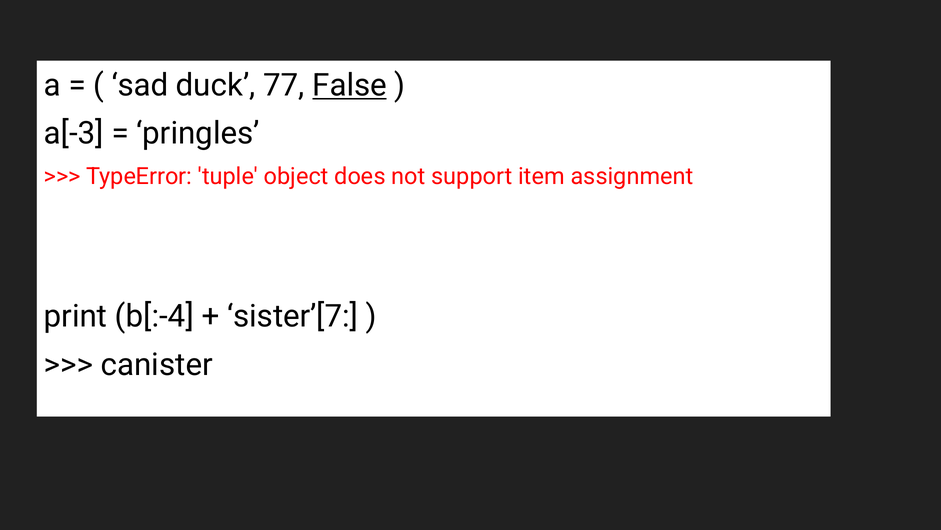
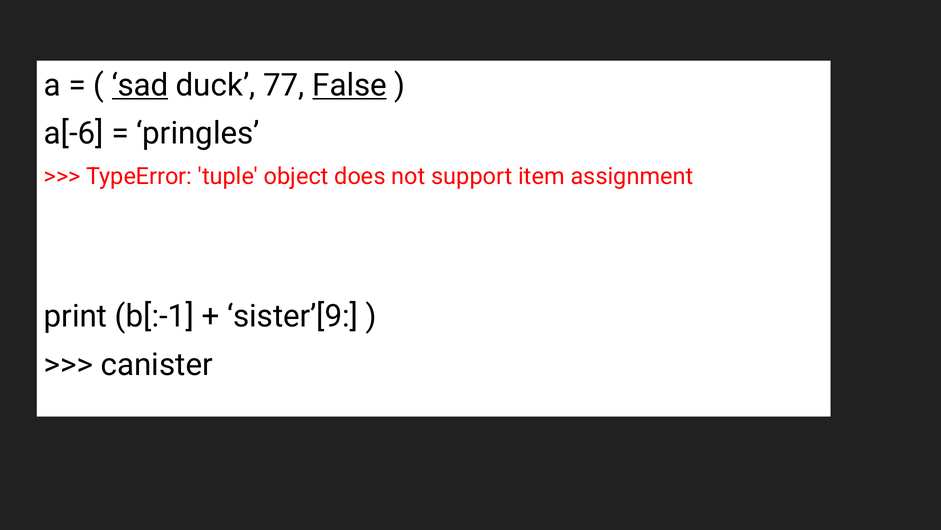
sad underline: none -> present
a[-3: a[-3 -> a[-6
b[:-4: b[:-4 -> b[:-1
sister’[7: sister’[7 -> sister’[9
